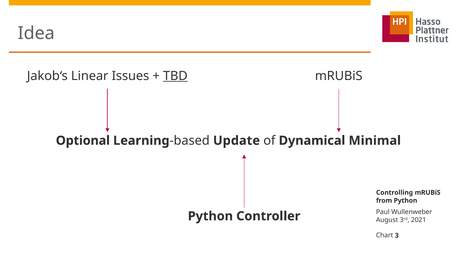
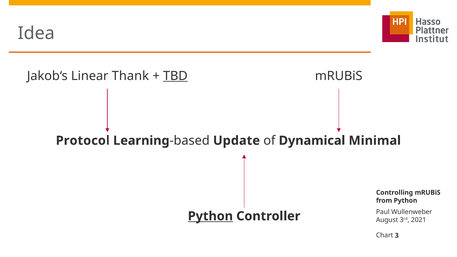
Issues: Issues -> Thank
Optional: Optional -> Protocol
Python at (210, 216) underline: none -> present
